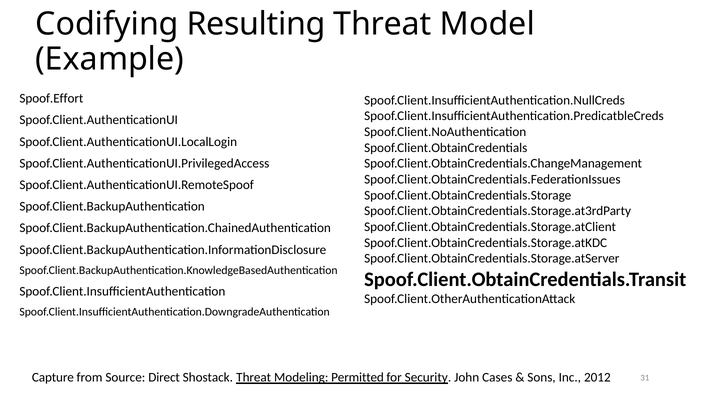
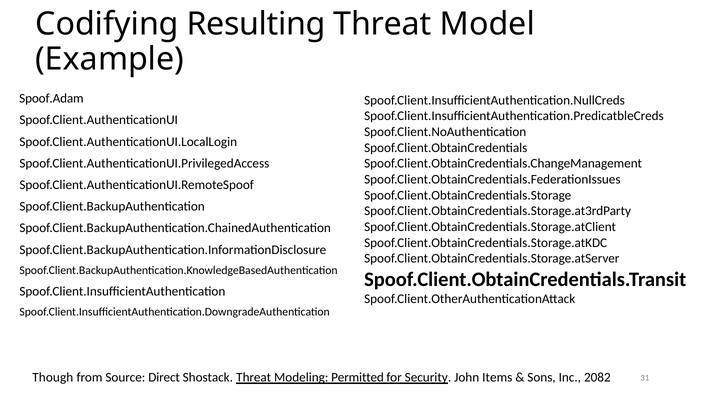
Spoof.Effort: Spoof.Effort -> Spoof.Adam
Capture: Capture -> Though
Cases: Cases -> Items
2012: 2012 -> 2082
